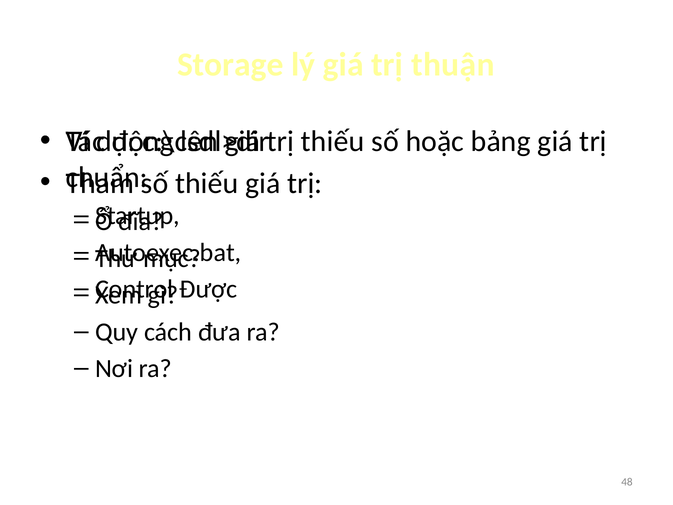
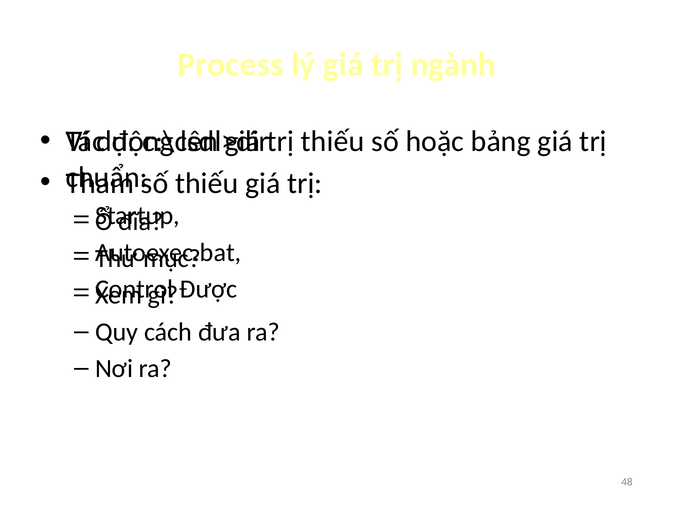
Storage: Storage -> Process
thuận: thuận -> ngành
